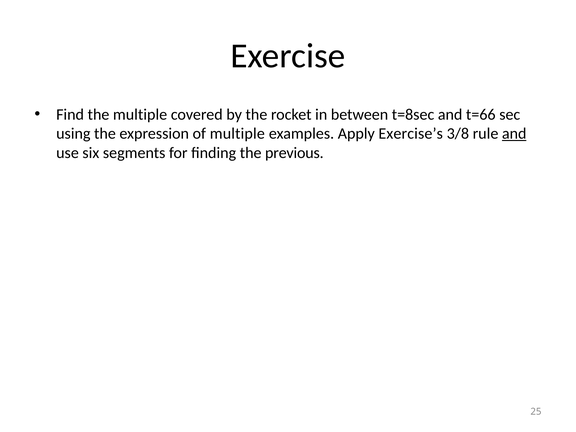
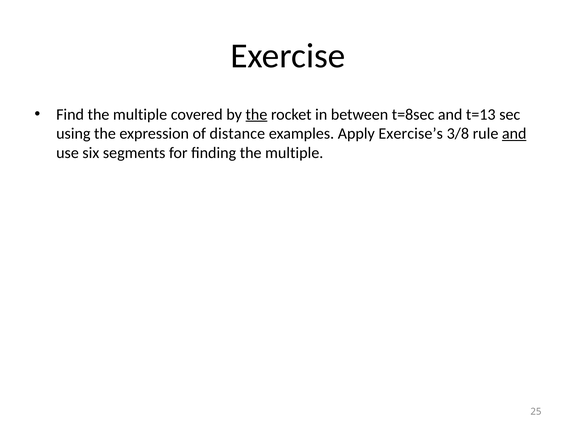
the at (256, 114) underline: none -> present
t=66: t=66 -> t=13
of multiple: multiple -> distance
finding the previous: previous -> multiple
